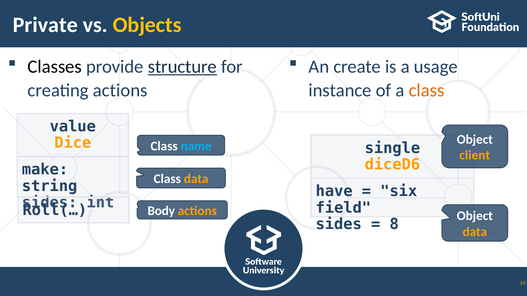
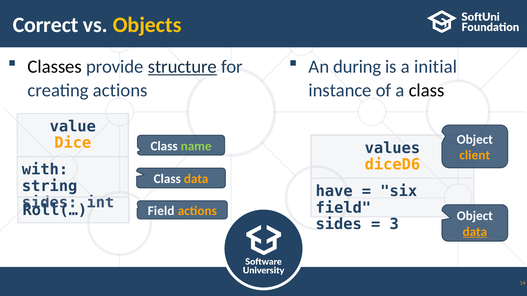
Private: Private -> Correct
create: create -> during
usage: usage -> initial
class at (426, 90) colour: orange -> black
name colour: light blue -> light green
single: single -> values
make: make -> with
Body at (161, 211): Body -> Field
8: 8 -> 3
data at (475, 232) underline: none -> present
